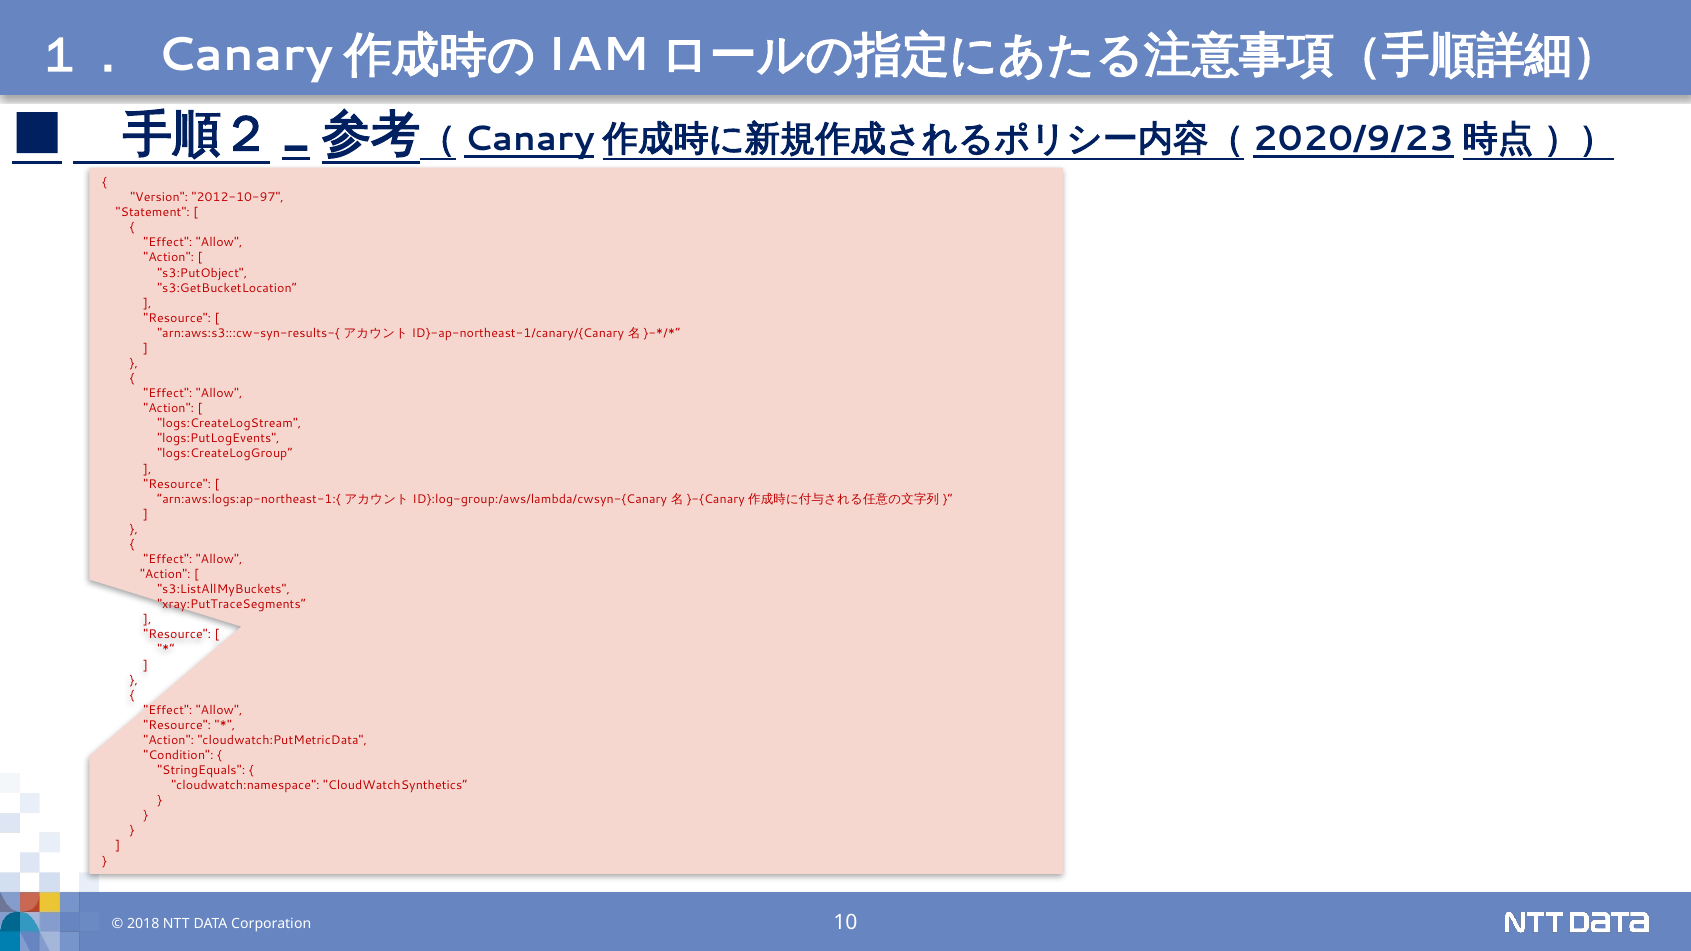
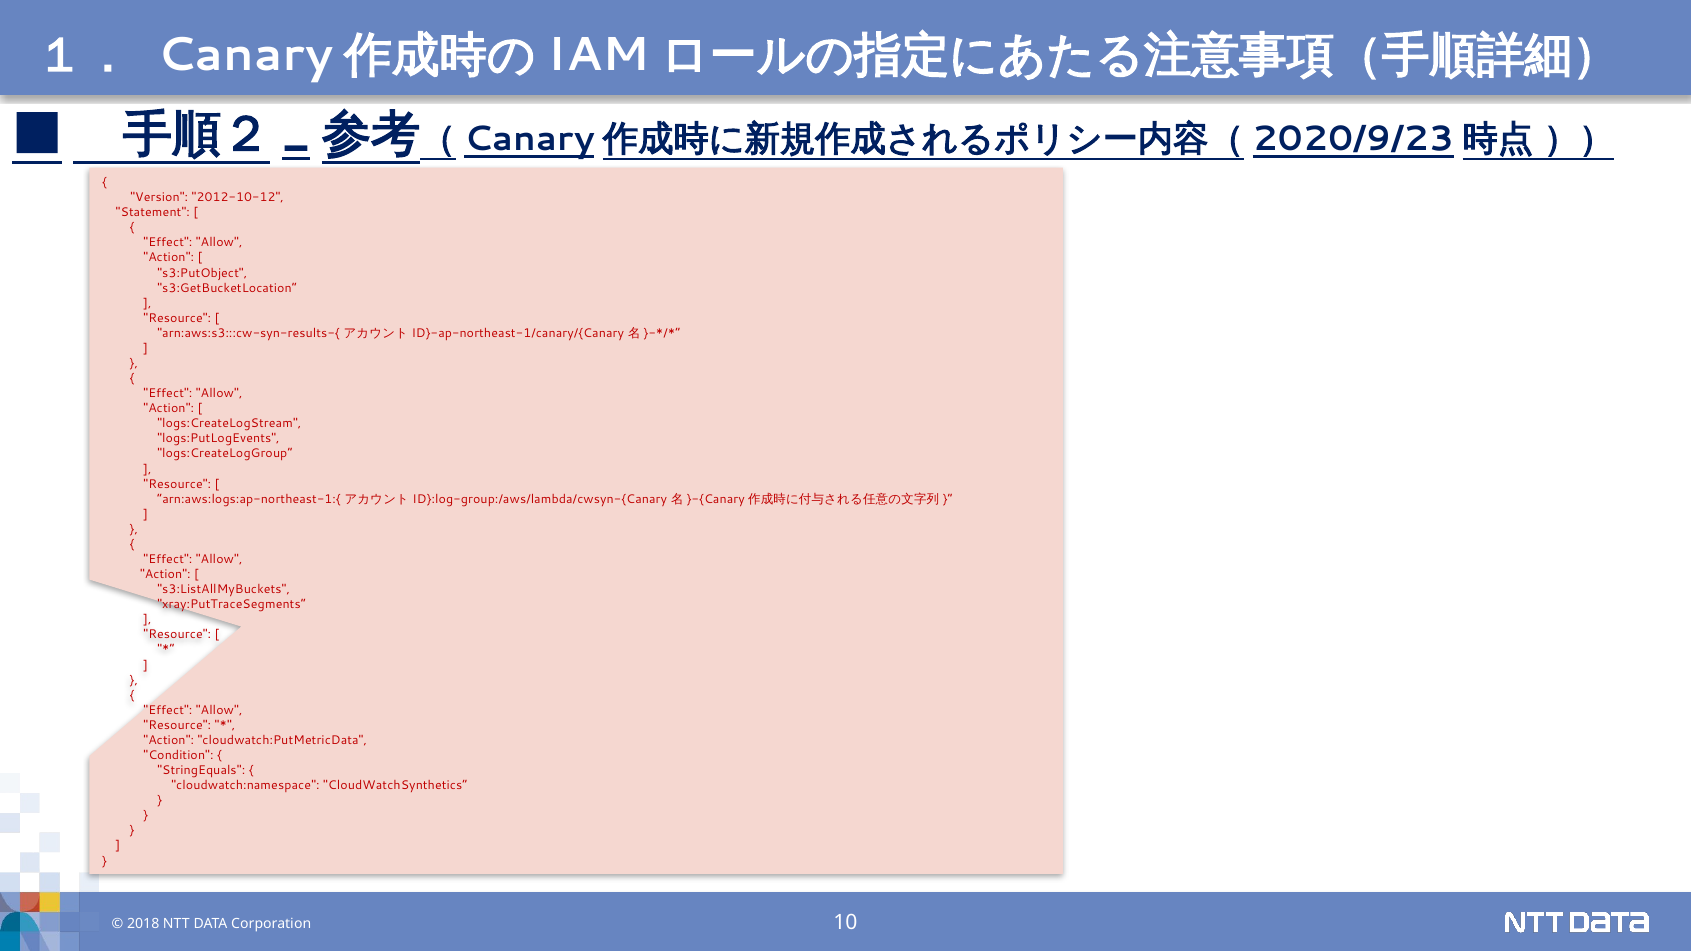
2012-10-97: 2012-10-97 -> 2012-10-12
